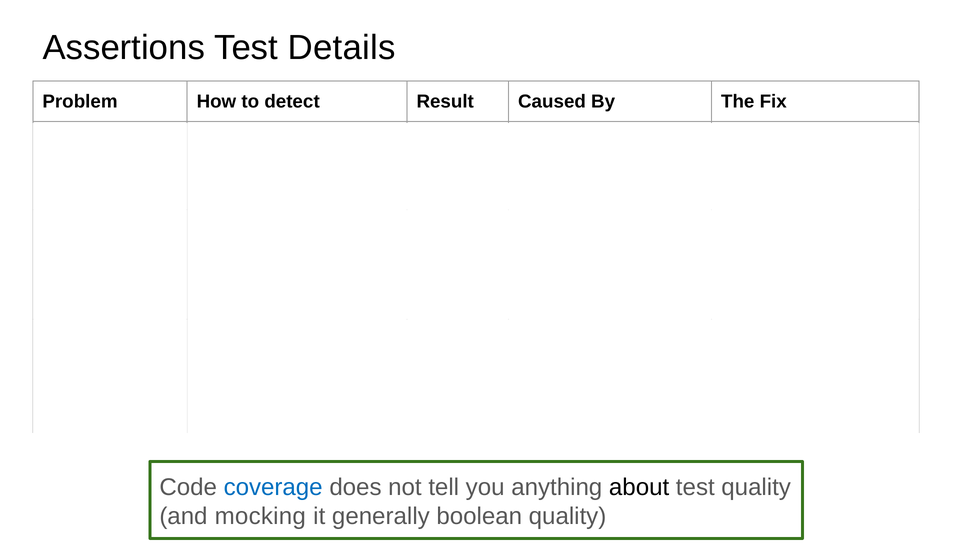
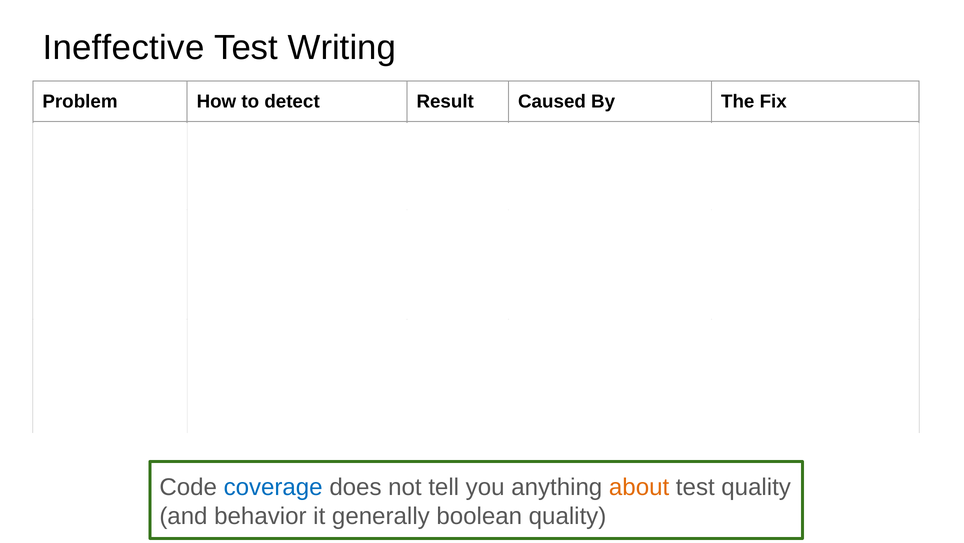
Assertions at (124, 48): Assertions -> Ineffective
Test Details: Details -> Writing
about colour: black -> orange
and mocking: mocking -> behavior
